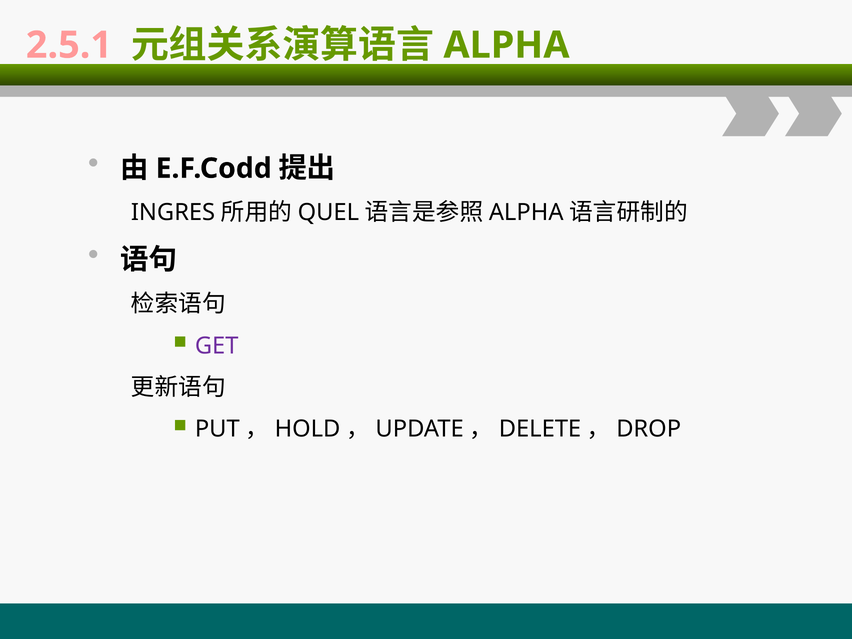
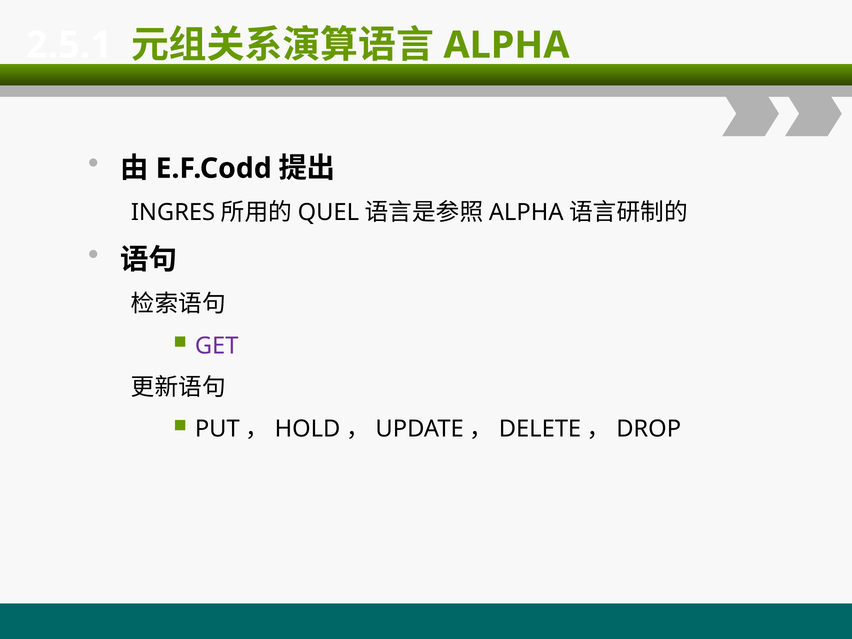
2.5.1 colour: pink -> white
